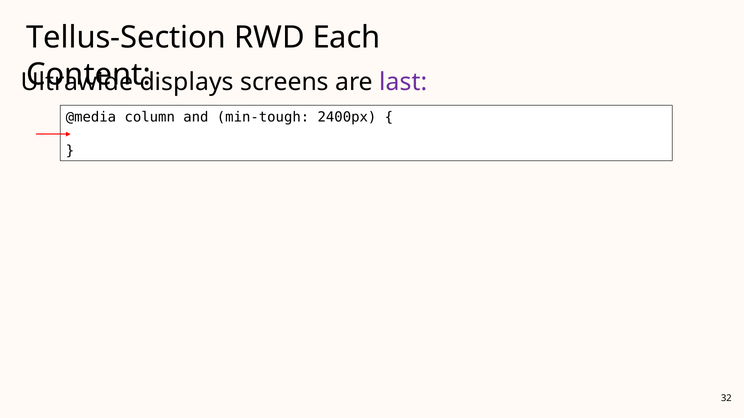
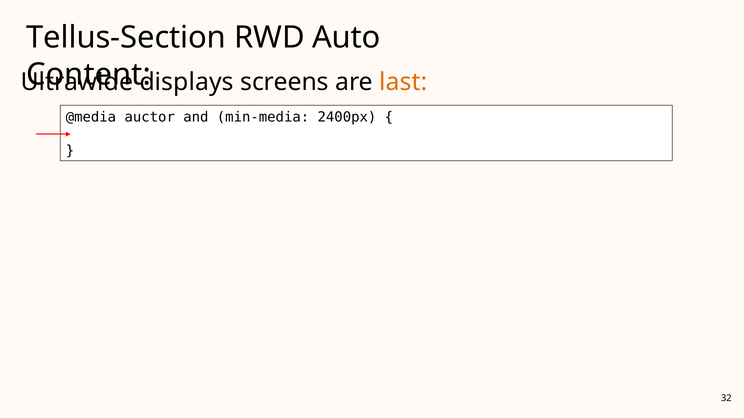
Each: Each -> Auto
last colour: purple -> orange
column: column -> auctor
min-tough: min-tough -> min-media
